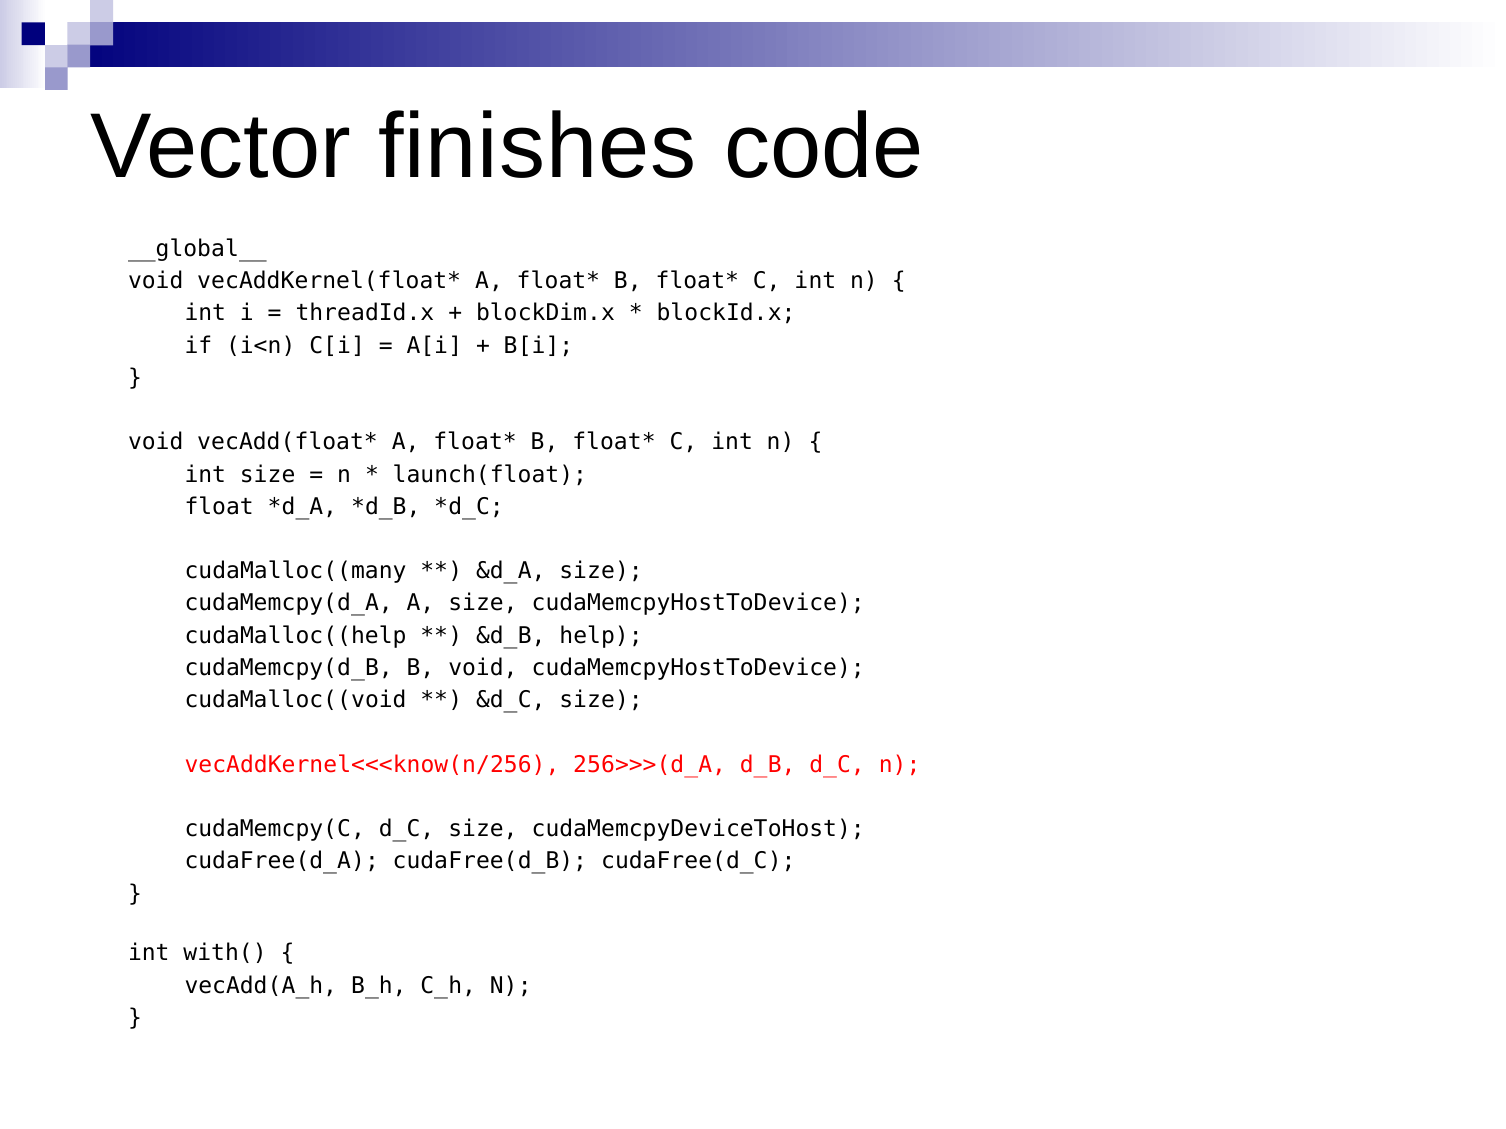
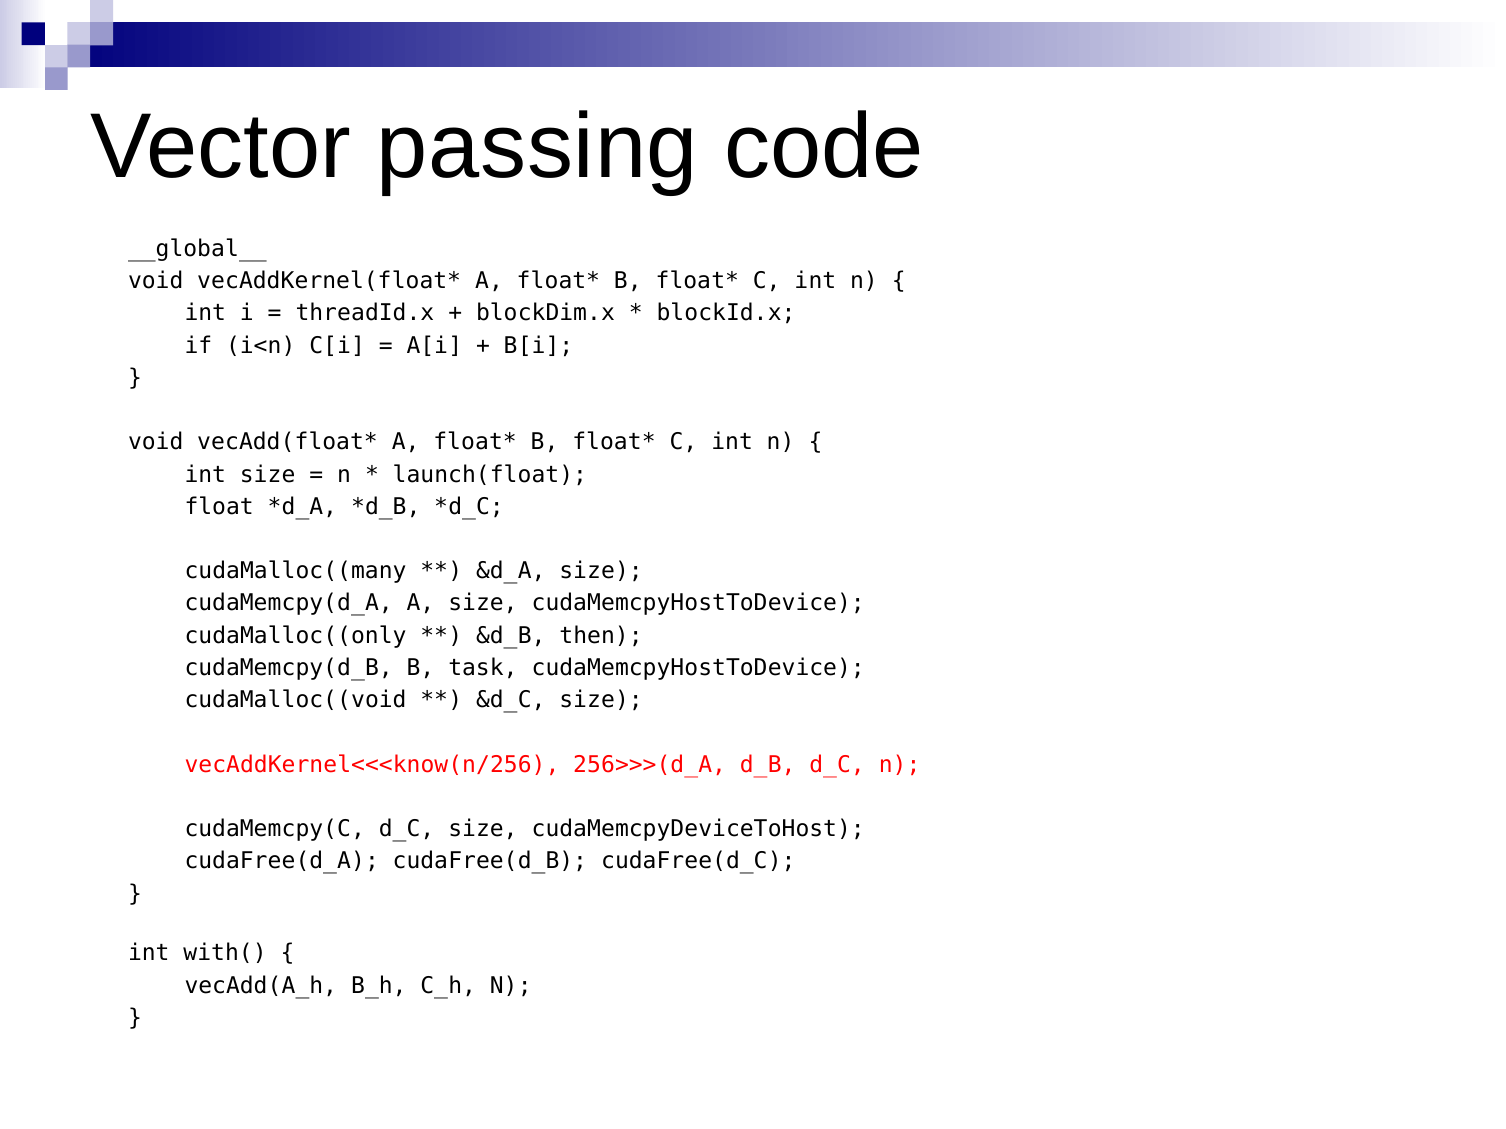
finishes: finishes -> passing
cudaMalloc((help: cudaMalloc((help -> cudaMalloc((only
help: help -> then
B void: void -> task
